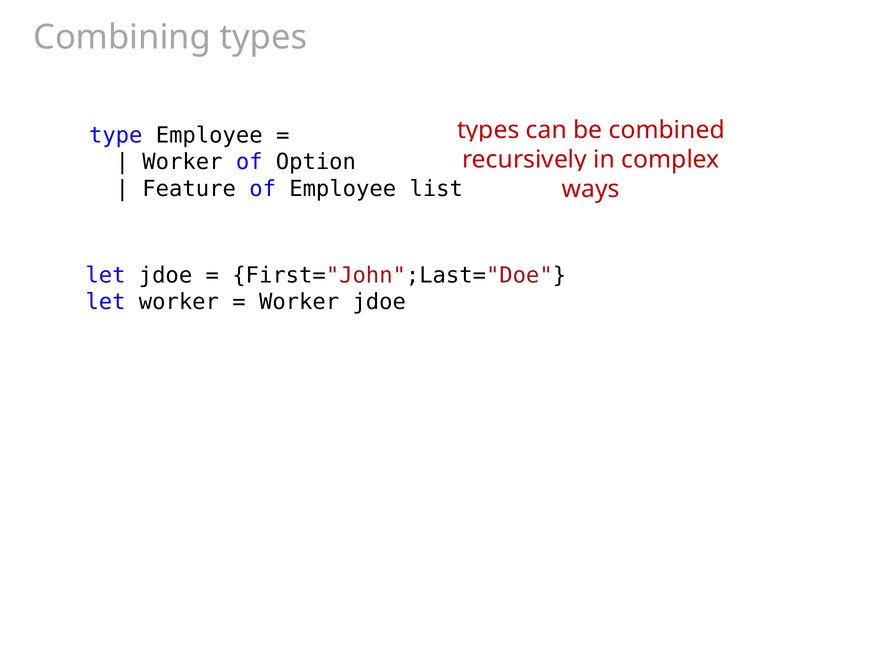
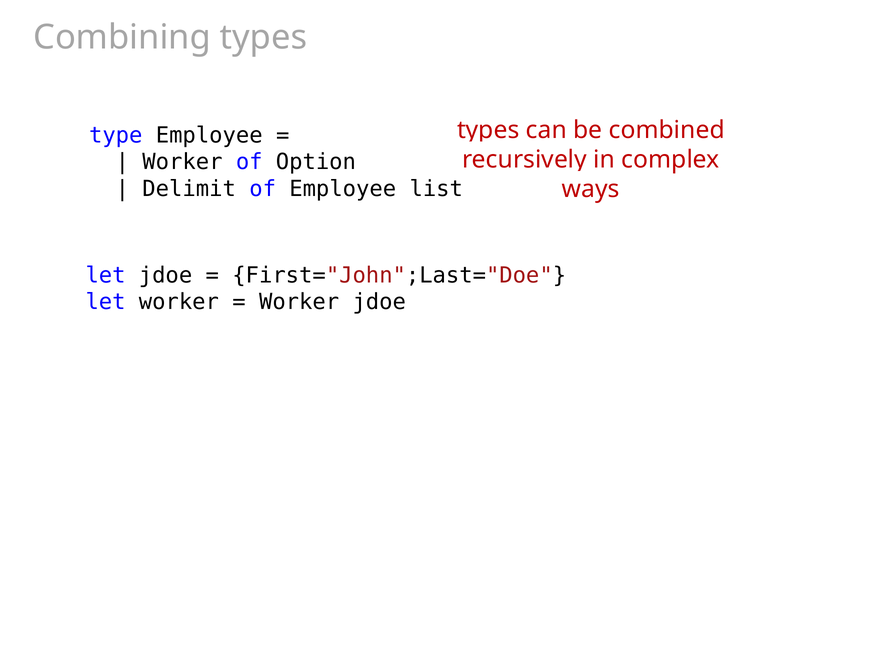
Feature: Feature -> Delimit
